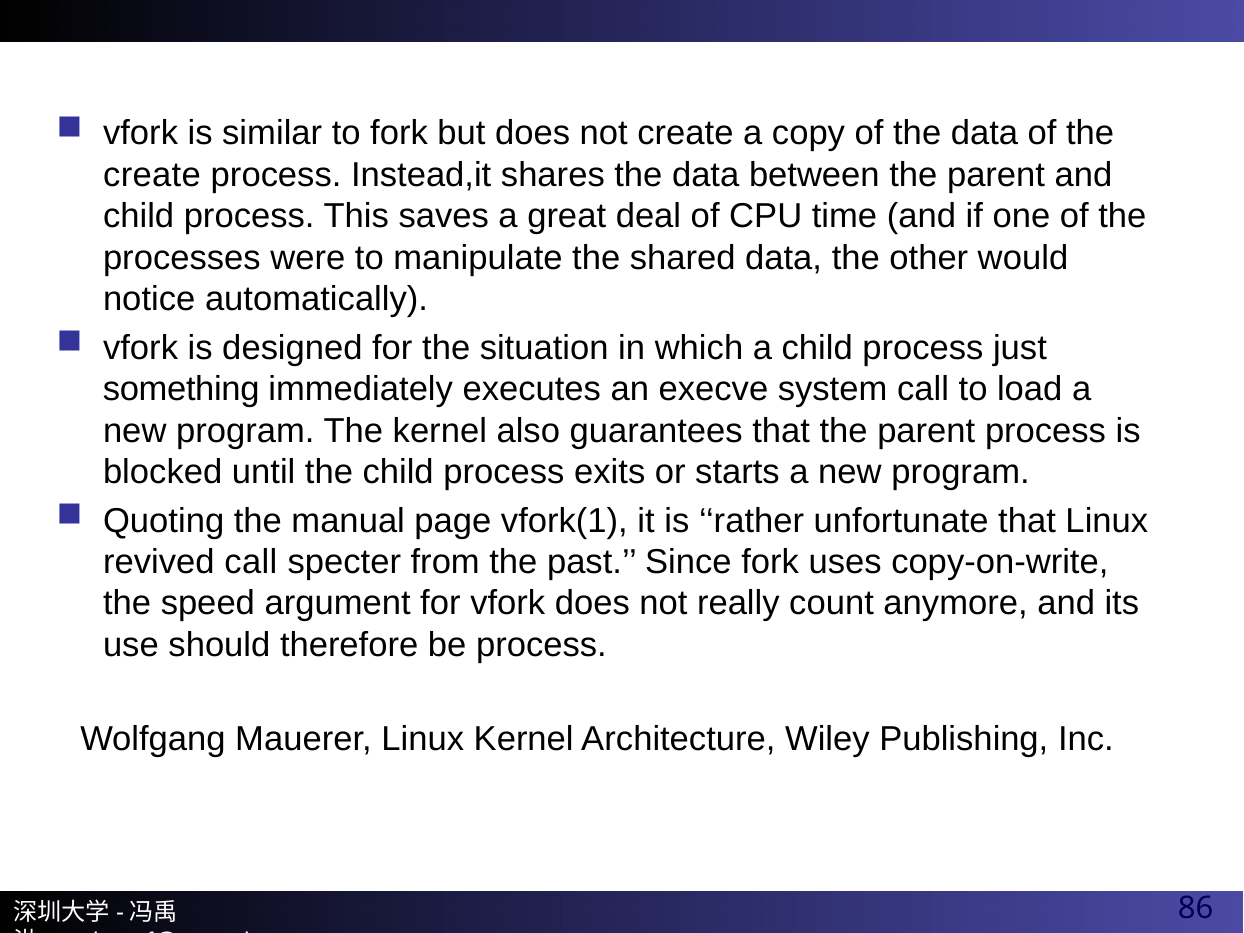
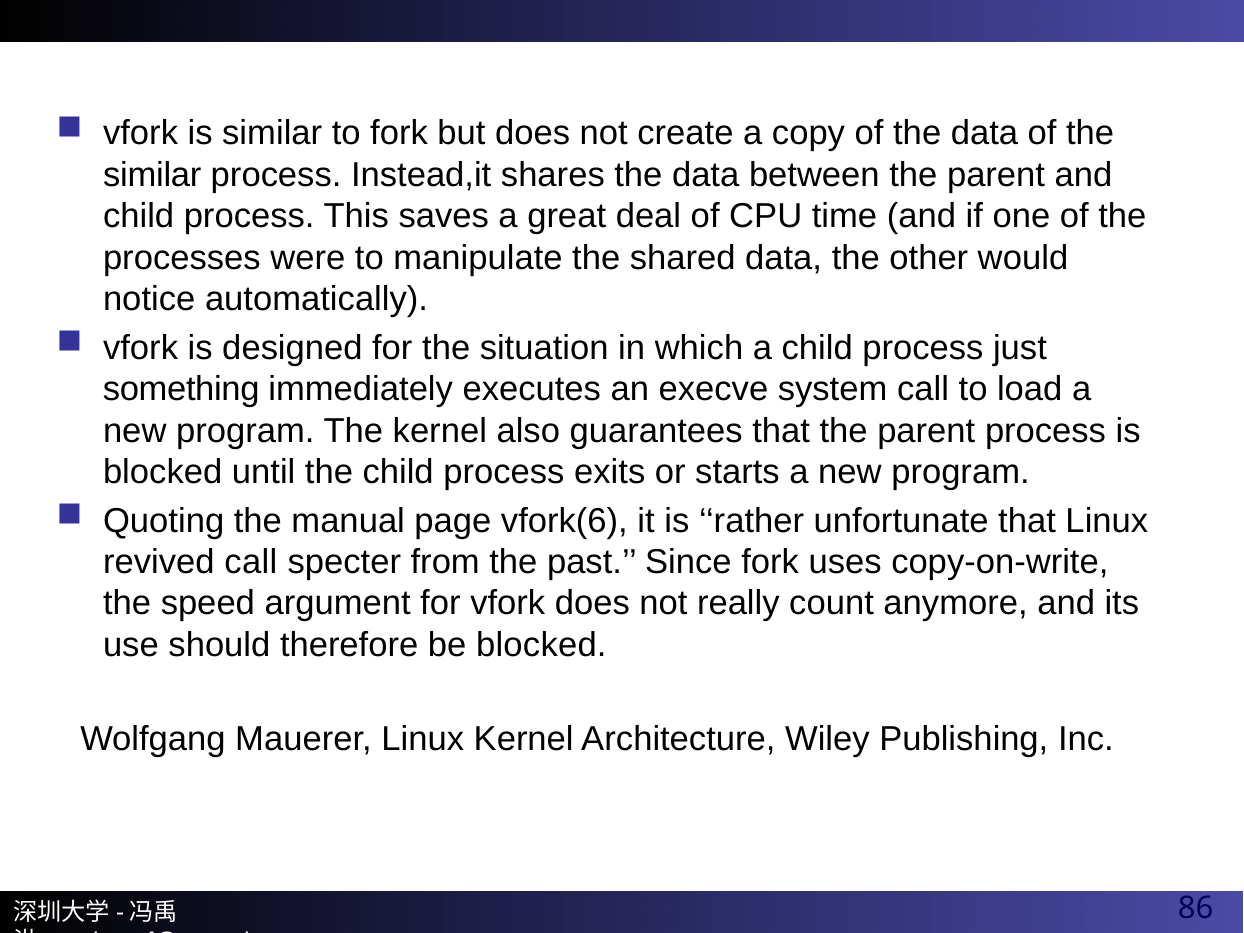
create at (152, 175): create -> similar
vfork(1: vfork(1 -> vfork(6
be process: process -> blocked
